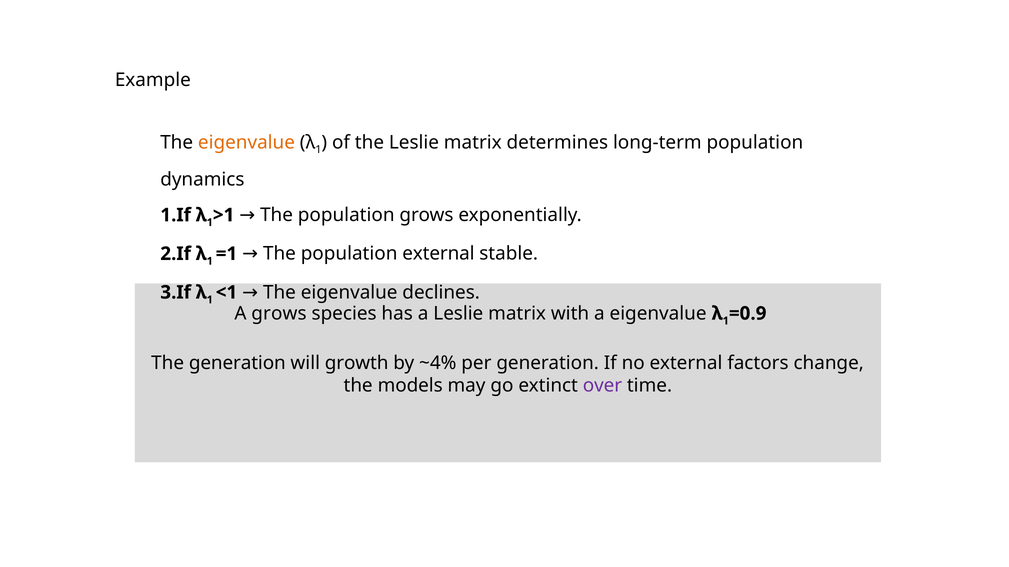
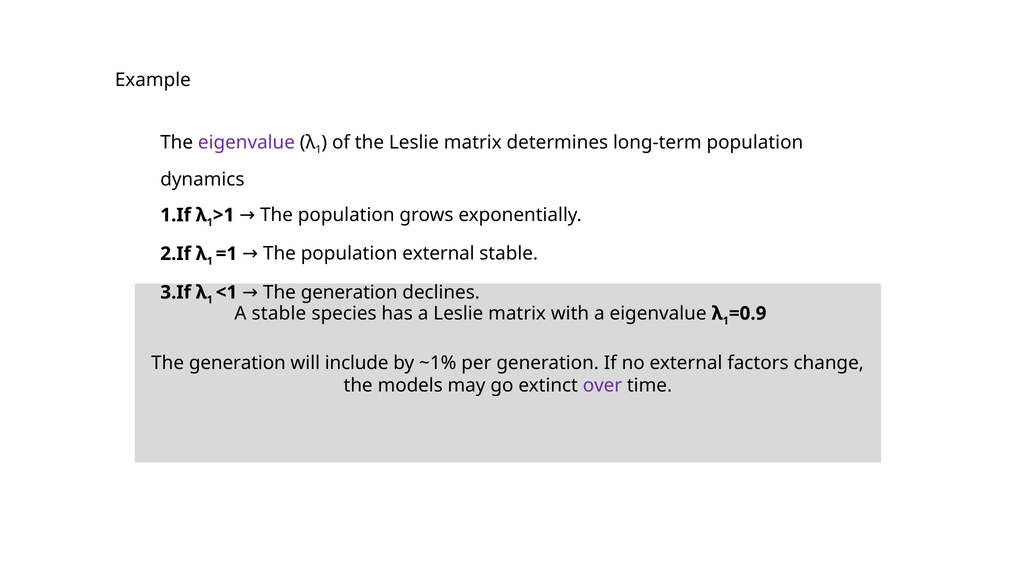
eigenvalue at (246, 143) colour: orange -> purple
eigenvalue at (349, 293): eigenvalue -> generation
A grows: grows -> stable
growth: growth -> include
~4%: ~4% -> ~1%
